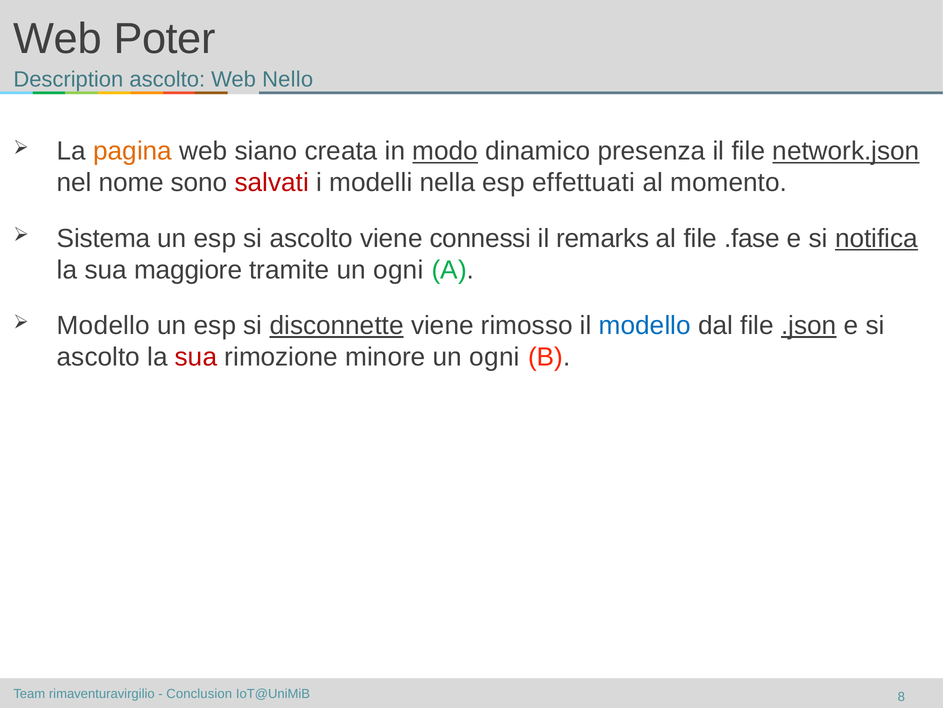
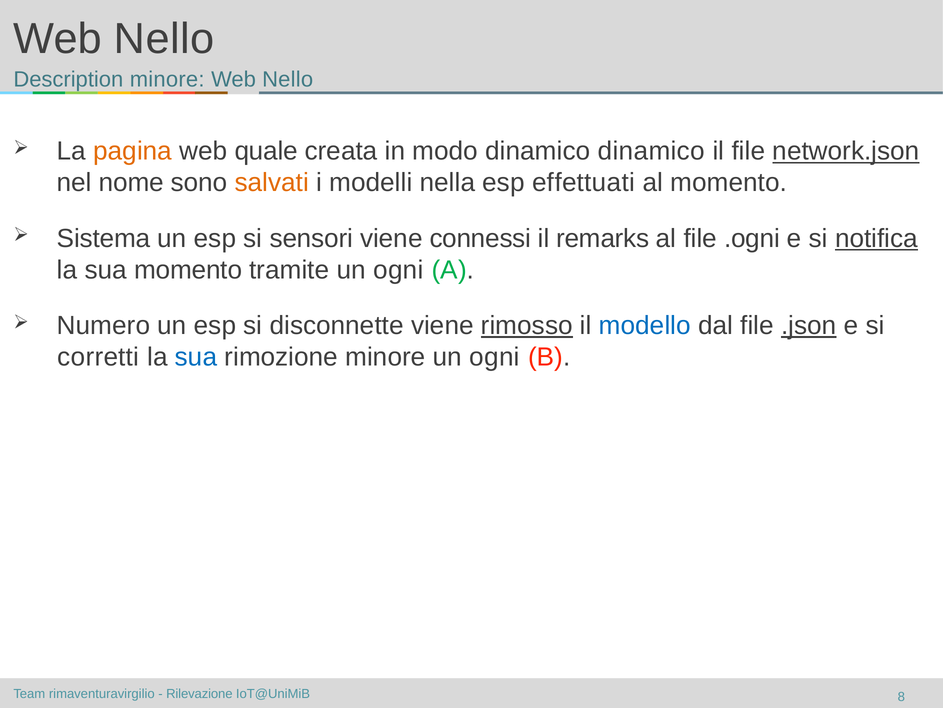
Poter at (165, 39): Poter -> Nello
Description ascolto: ascolto -> minore
siano: siano -> quale
modo underline: present -> none
dinamico presenza: presenza -> dinamico
salvati colour: red -> orange
esp si ascolto: ascolto -> sensori
.fase: .fase -> .ogni
sua maggiore: maggiore -> momento
Modello at (103, 325): Modello -> Numero
disconnette underline: present -> none
rimosso underline: none -> present
ascolto at (98, 357): ascolto -> corretti
sua at (196, 357) colour: red -> blue
Conclusion: Conclusion -> Rilevazione
